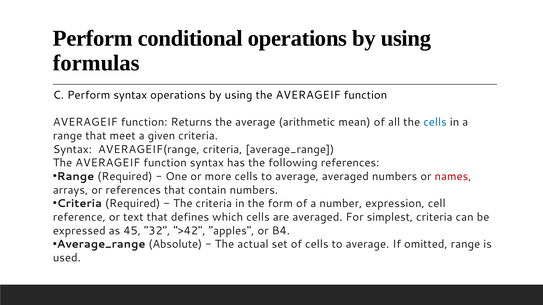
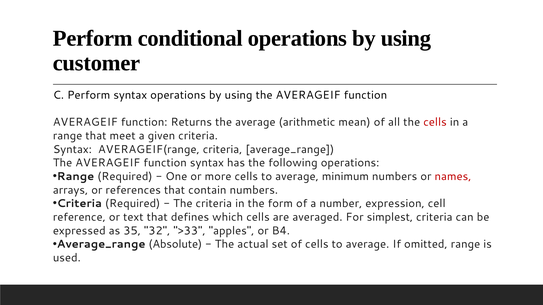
formulas: formulas -> customer
cells at (435, 122) colour: blue -> red
following references: references -> operations
average averaged: averaged -> minimum
45: 45 -> 35
>42: >42 -> >33
